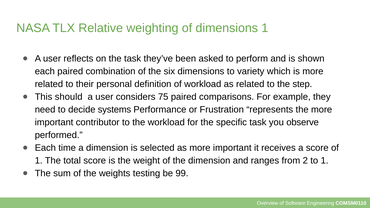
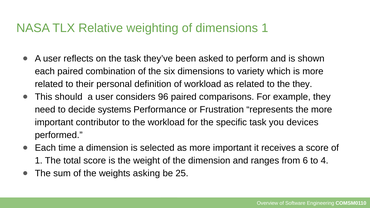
the step: step -> they
75: 75 -> 96
observe: observe -> devices
2: 2 -> 6
to 1: 1 -> 4
testing: testing -> asking
99: 99 -> 25
